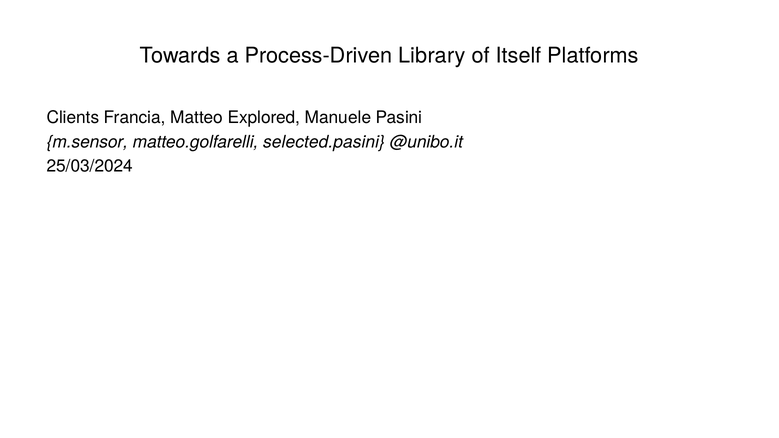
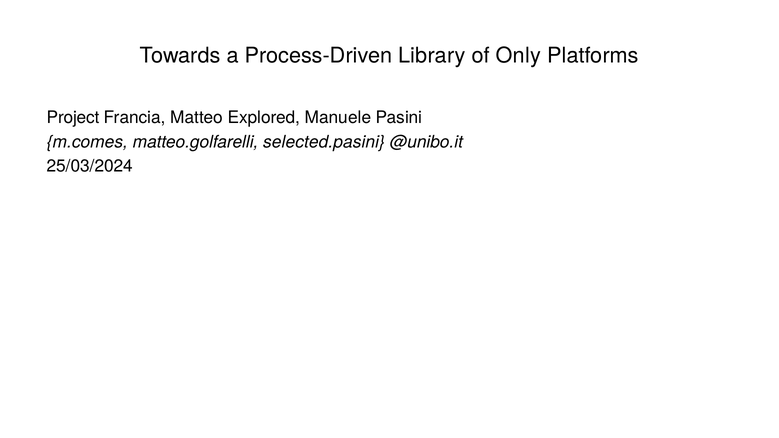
Itself: Itself -> Only
Clients: Clients -> Project
m.sensor: m.sensor -> m.comes
